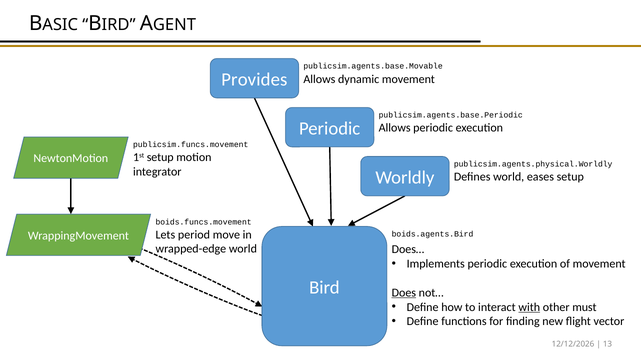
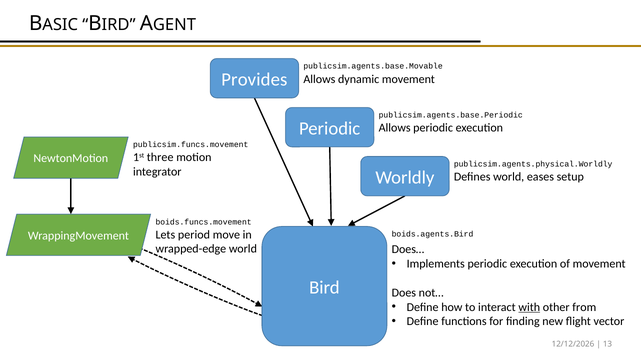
1st setup: setup -> three
Does underline: present -> none
must: must -> from
